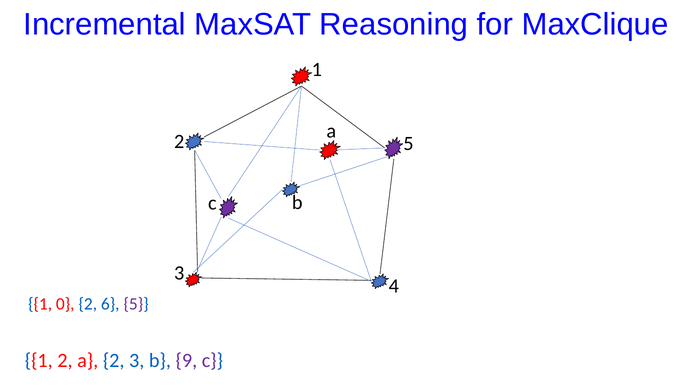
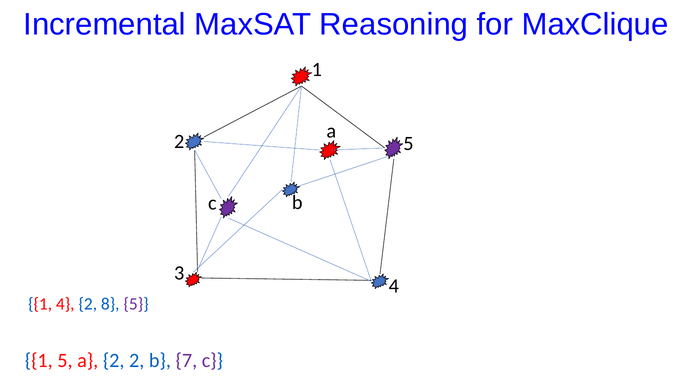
1 0: 0 -> 4
6: 6 -> 8
2 at (65, 360): 2 -> 5
2 3: 3 -> 2
9: 9 -> 7
